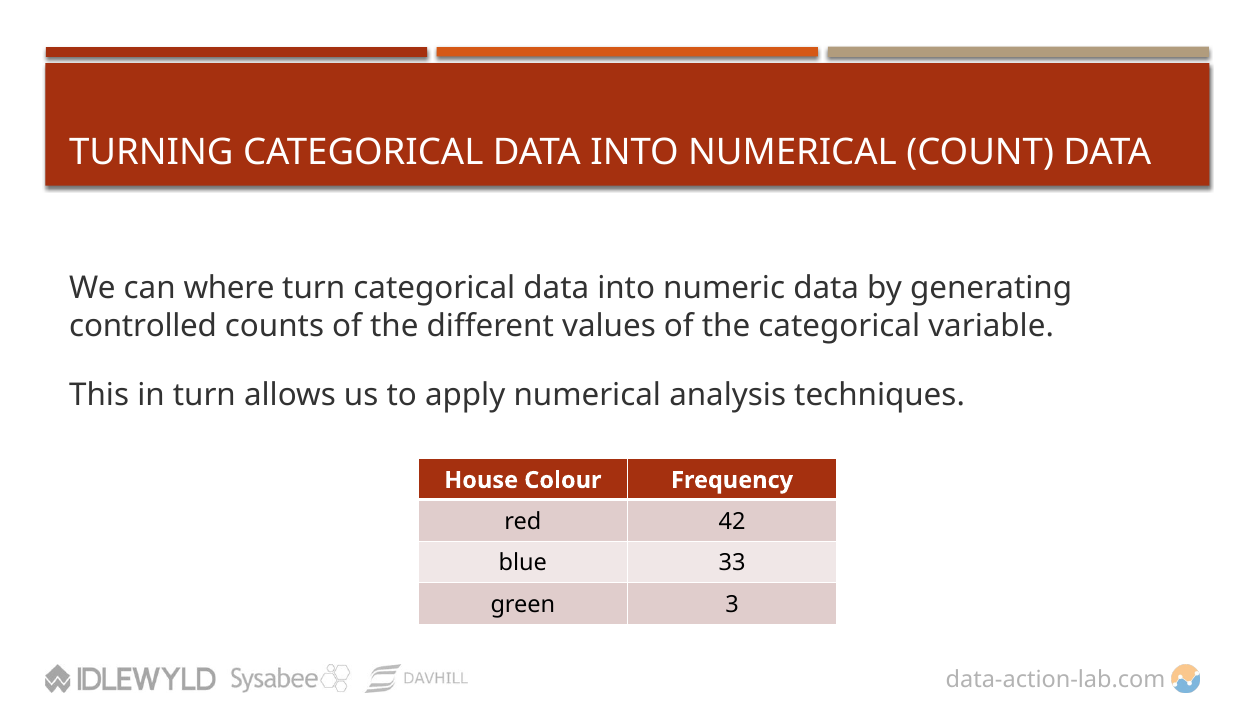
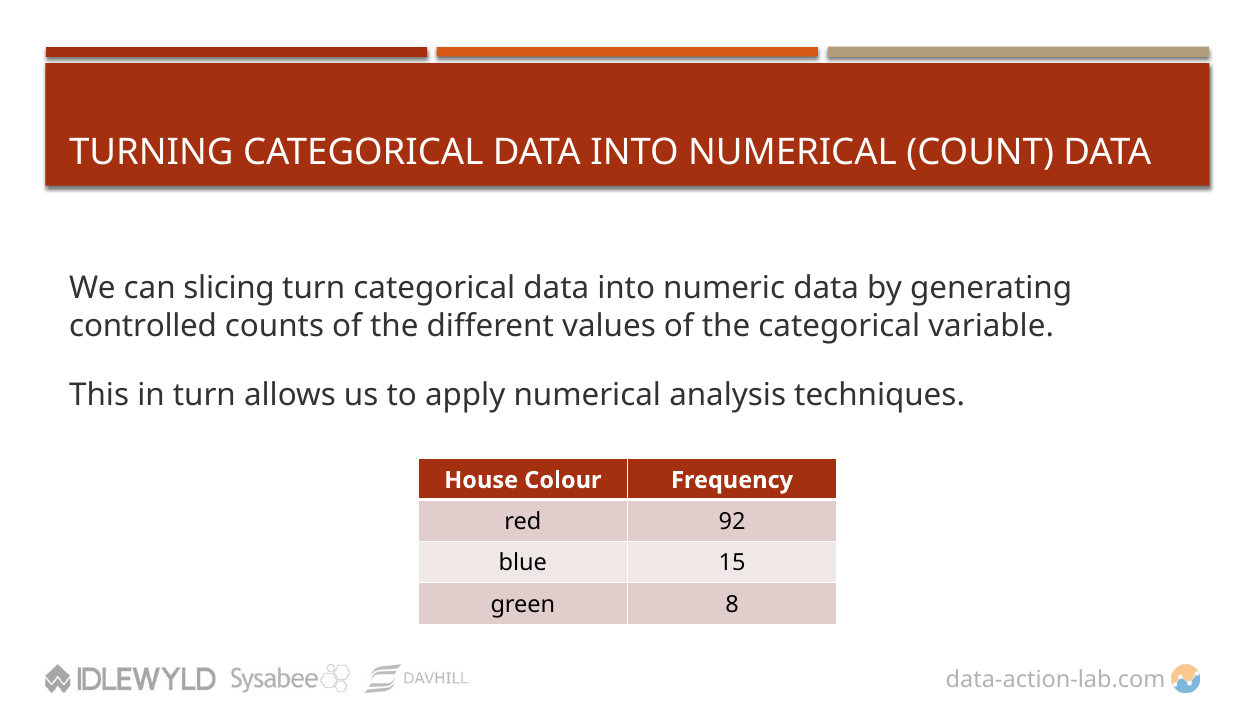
where: where -> slicing
42: 42 -> 92
33: 33 -> 15
3: 3 -> 8
